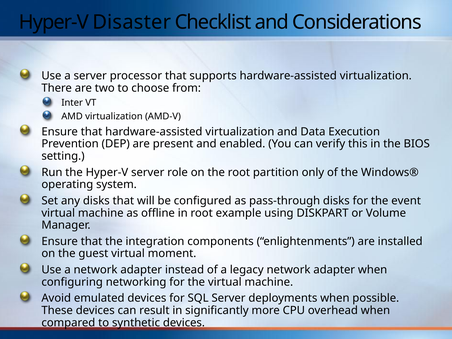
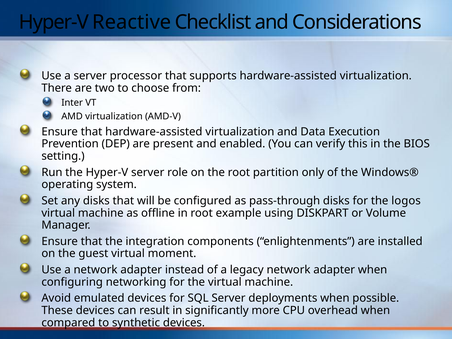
Disaster: Disaster -> Reactive
event: event -> logos
